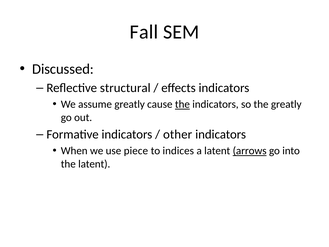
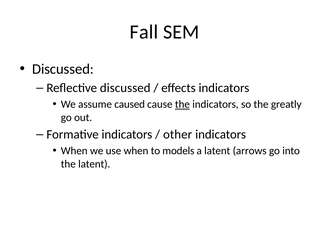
Reflective structural: structural -> discussed
assume greatly: greatly -> caused
use piece: piece -> when
indices: indices -> models
arrows underline: present -> none
